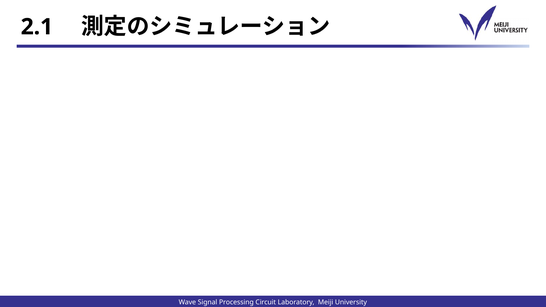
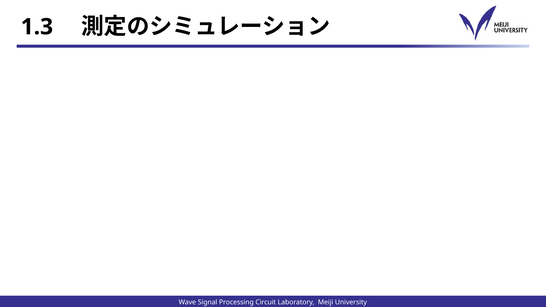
2.1: 2.1 -> 1.3
